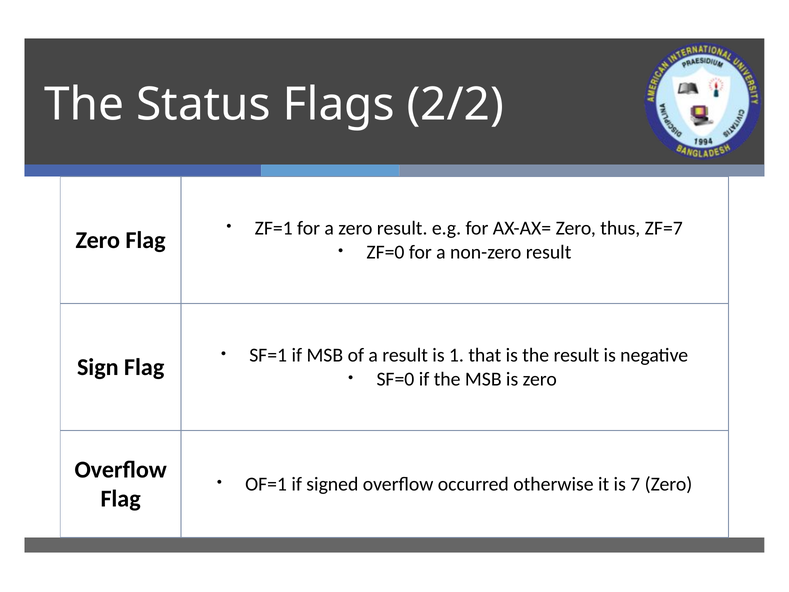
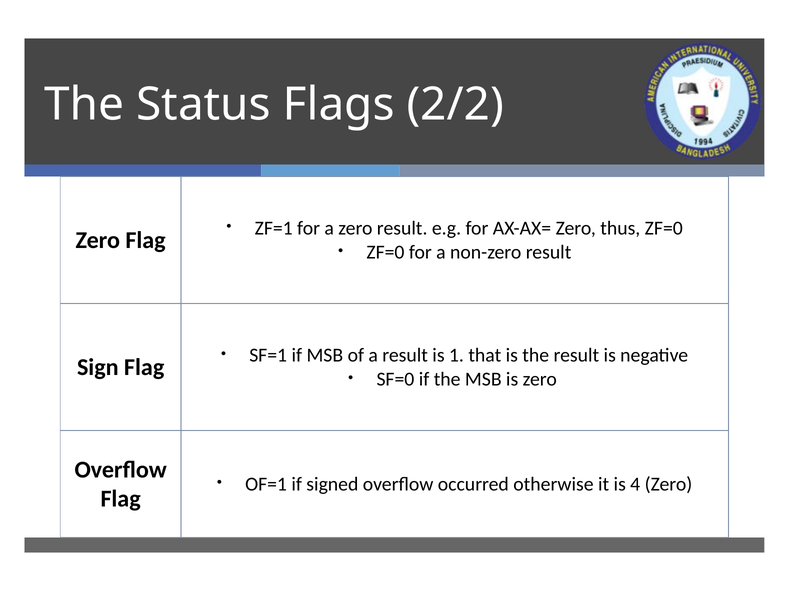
thus ZF=7: ZF=7 -> ZF=0
7: 7 -> 4
